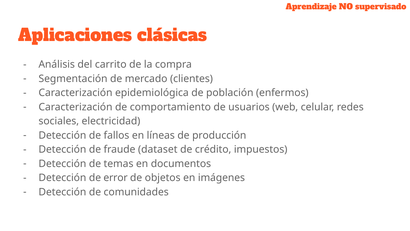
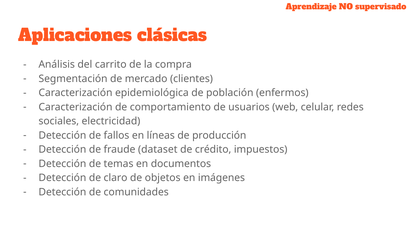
error: error -> claro
